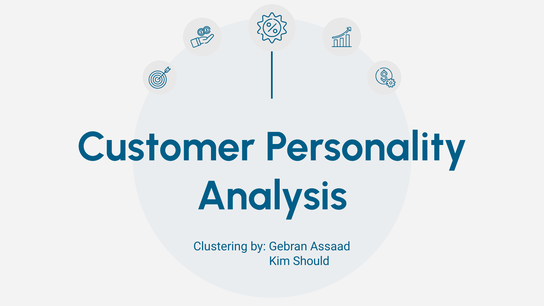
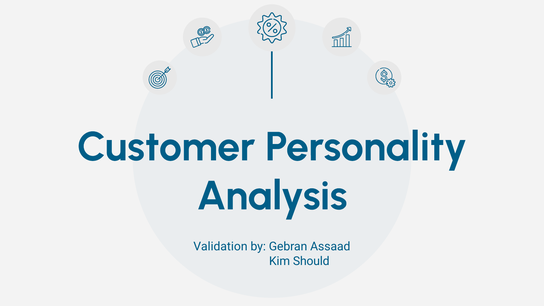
Clustering: Clustering -> Validation
